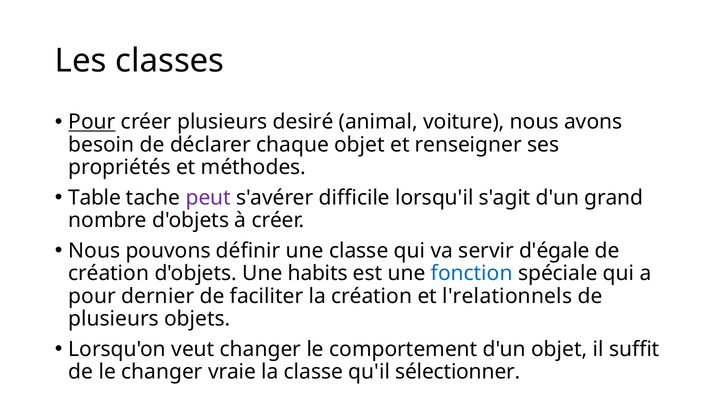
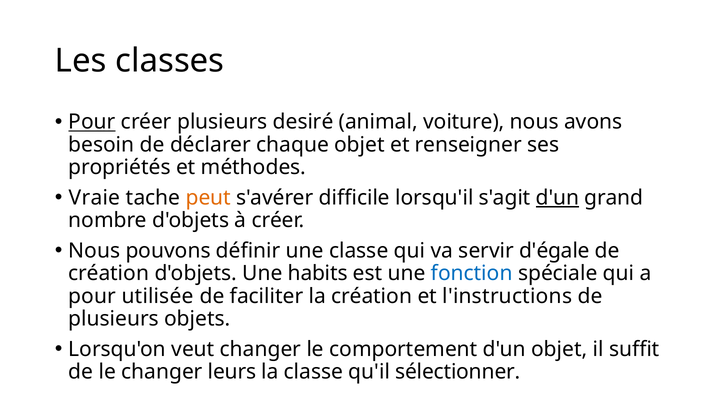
Table: Table -> Vraie
peut colour: purple -> orange
d'un at (558, 198) underline: none -> present
dernier: dernier -> utilisée
l'relationnels: l'relationnels -> l'instructions
vraie: vraie -> leurs
